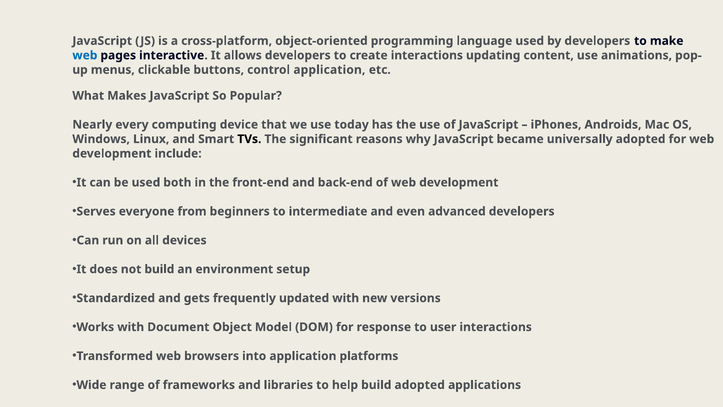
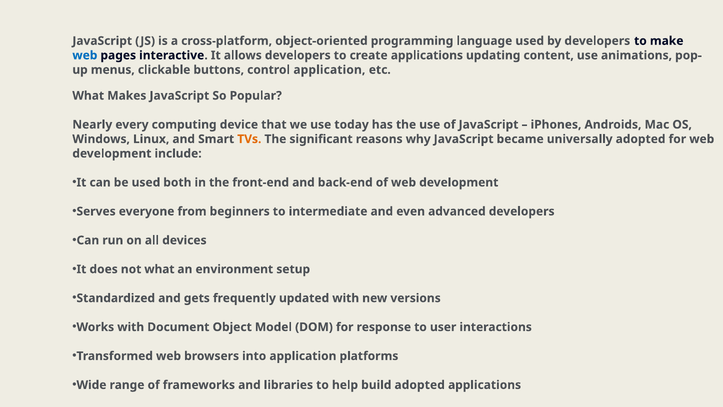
create interactions: interactions -> applications
TVs colour: black -> orange
not build: build -> what
